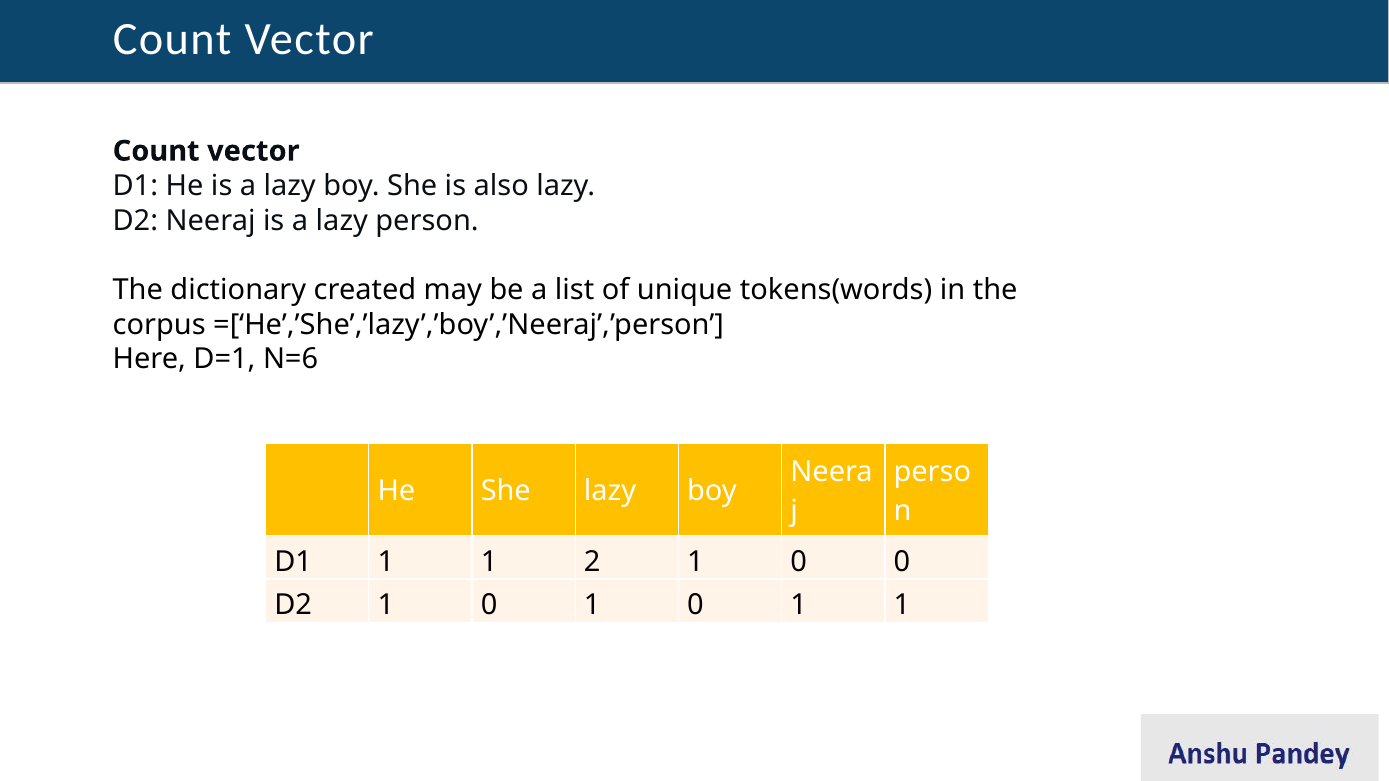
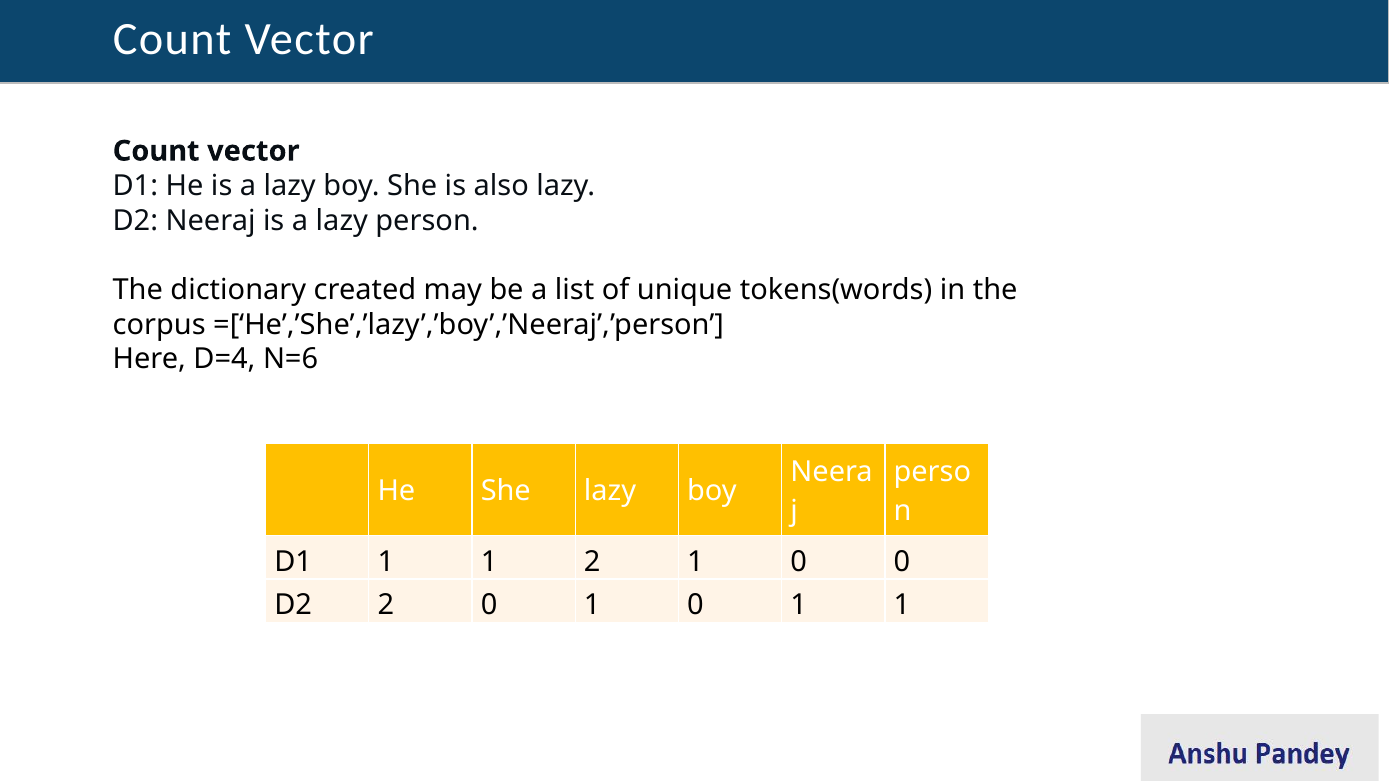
D=1: D=1 -> D=4
D2 1: 1 -> 2
